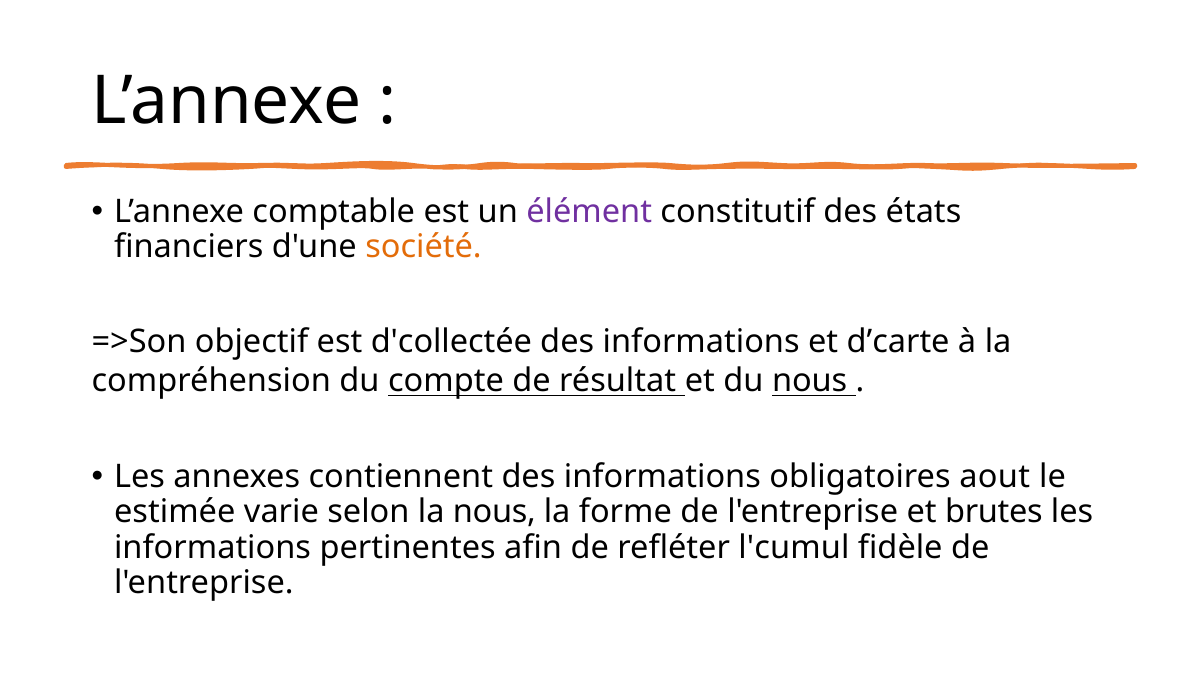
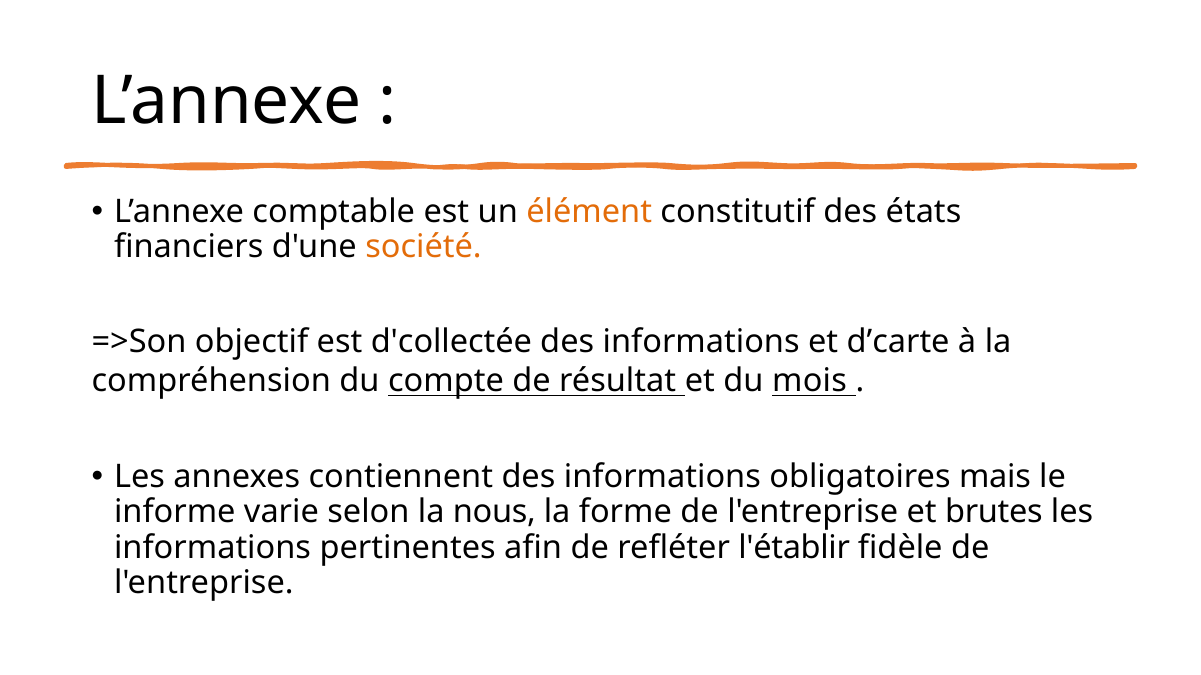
élément colour: purple -> orange
du nous: nous -> mois
aout: aout -> mais
estimée: estimée -> informe
l'cumul: l'cumul -> l'établir
